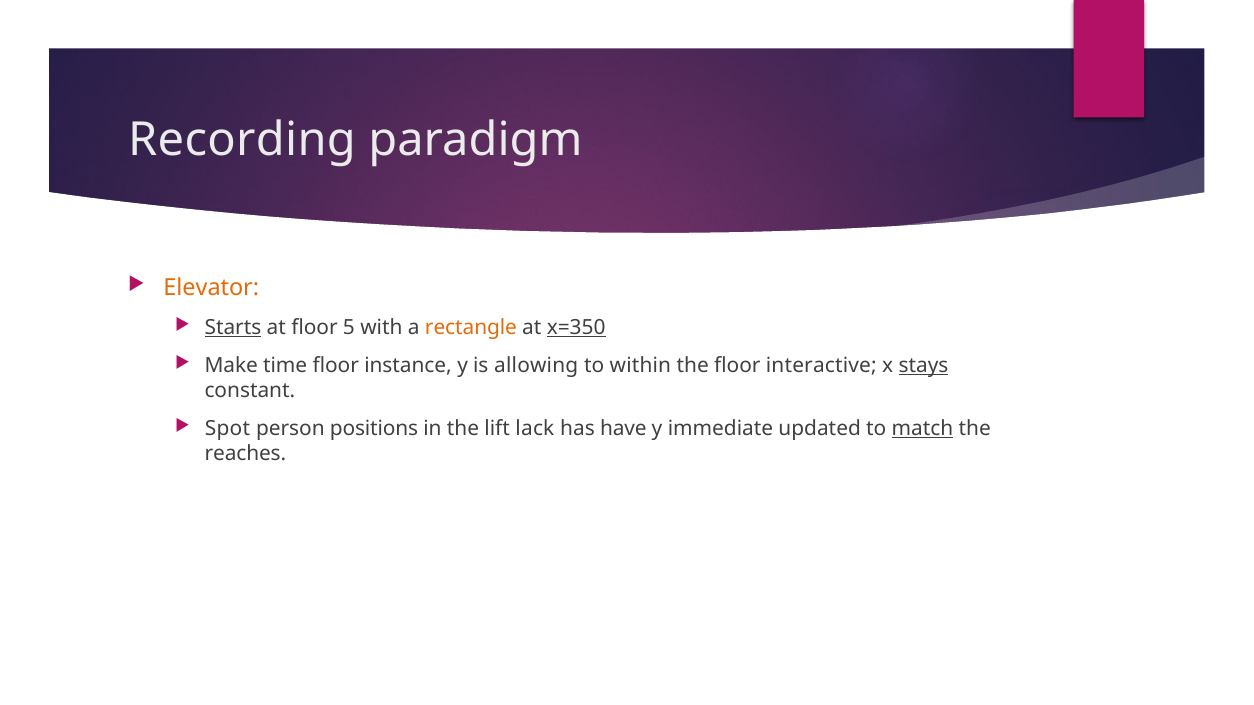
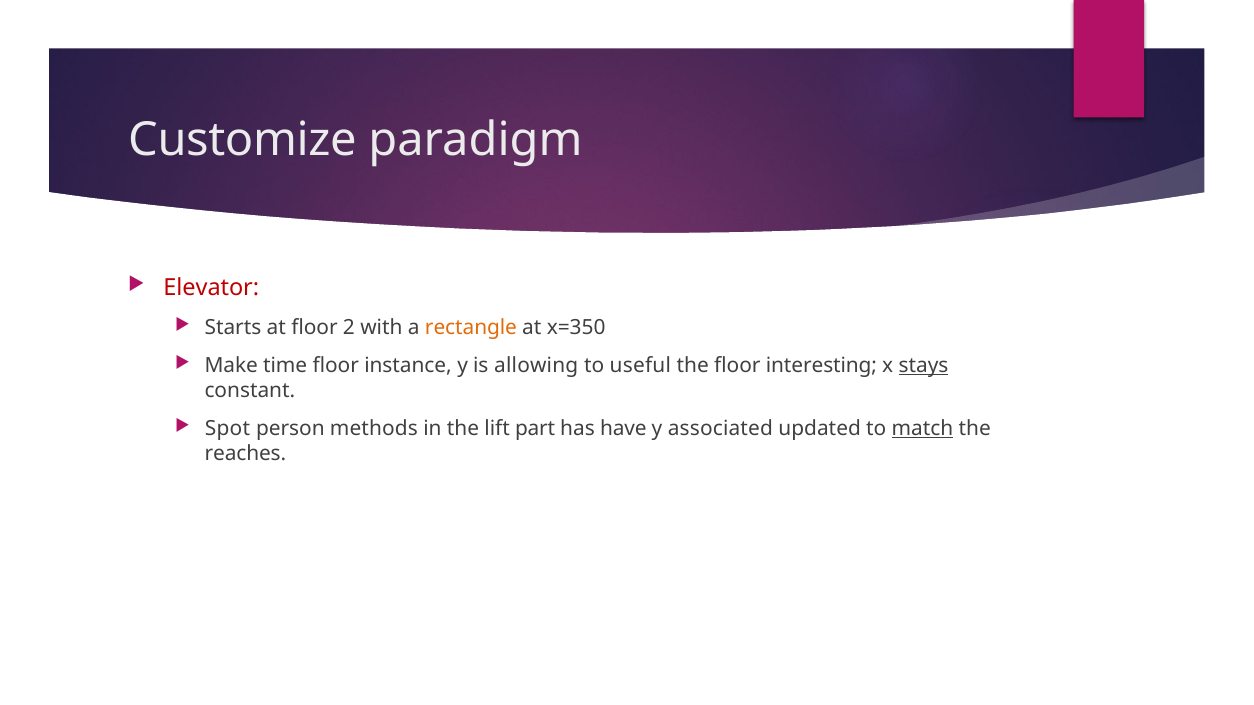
Recording: Recording -> Customize
Elevator colour: orange -> red
Starts underline: present -> none
5: 5 -> 2
x=350 underline: present -> none
within: within -> useful
interactive: interactive -> interesting
positions: positions -> methods
lack: lack -> part
immediate: immediate -> associated
